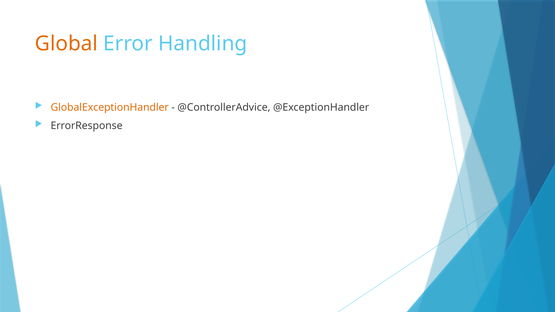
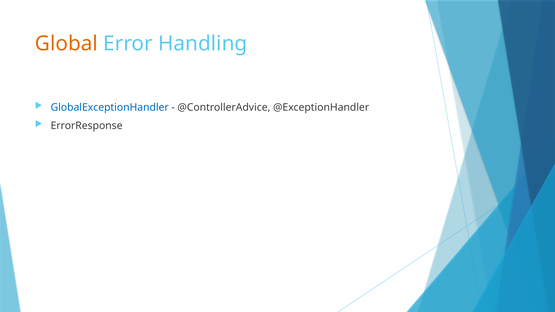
GlobalExceptionHandler colour: orange -> blue
